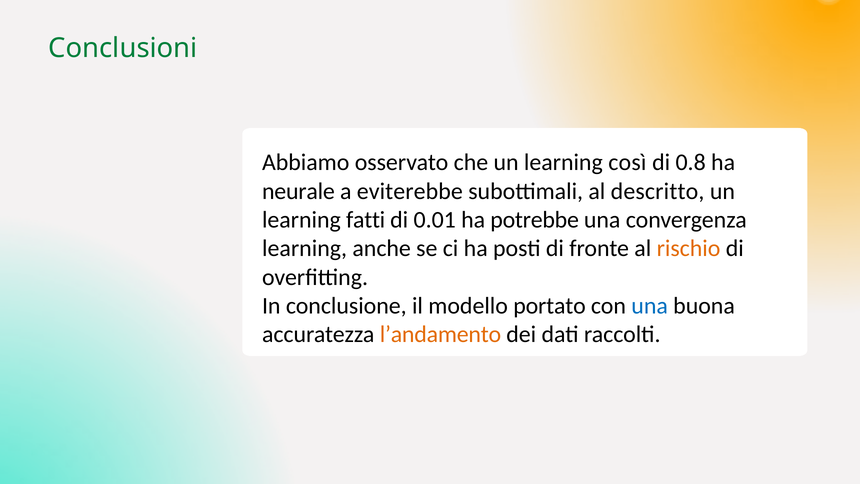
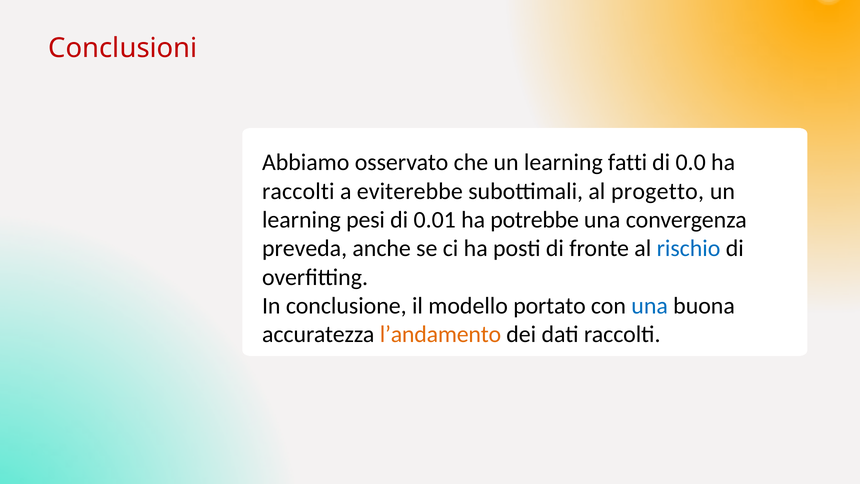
Conclusioni colour: green -> red
così: così -> fatti
0.8: 0.8 -> 0.0
neurale at (298, 191): neurale -> raccolti
descritto: descritto -> progetto
fatti: fatti -> pesi
learning at (305, 248): learning -> preveda
rischio colour: orange -> blue
